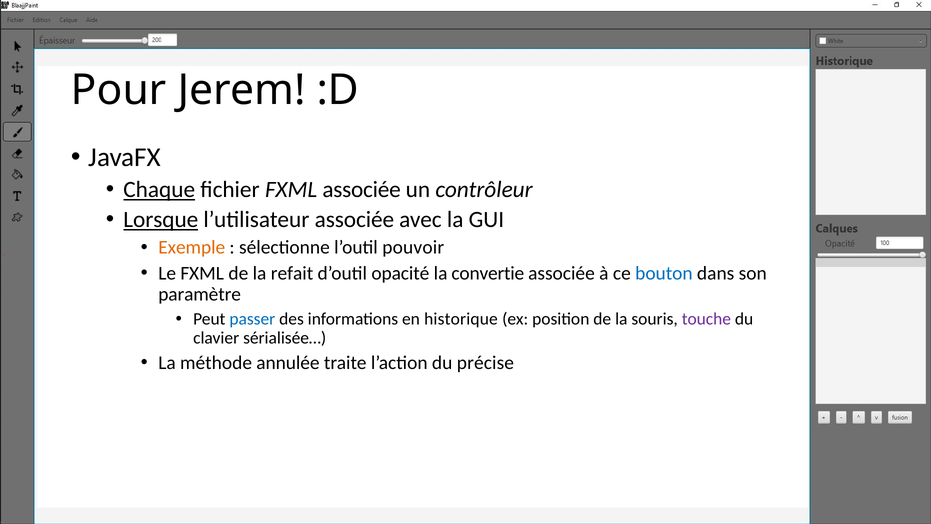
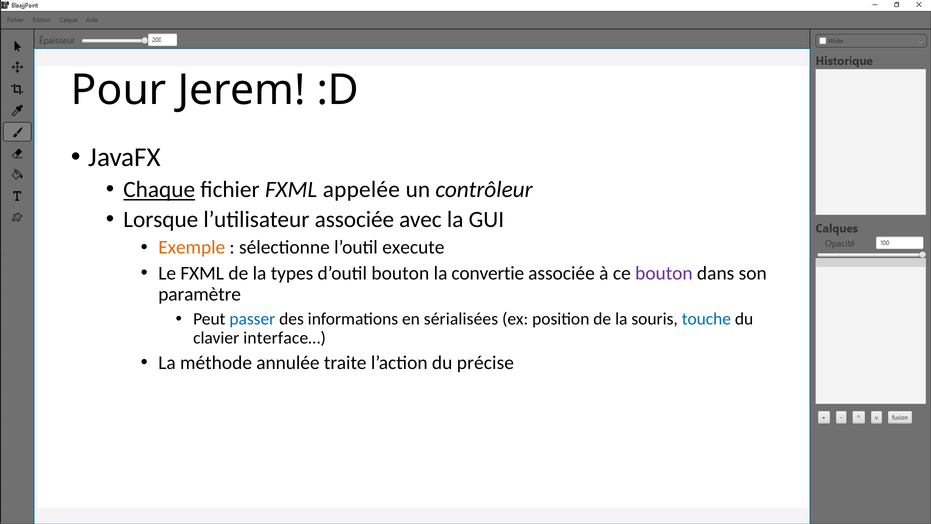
FXML associée: associée -> appelée
Lorsque underline: present -> none
pouvoir: pouvoir -> execute
refait: refait -> types
d’outil opacité: opacité -> bouton
bouton at (664, 273) colour: blue -> purple
historique: historique -> sérialisées
touche colour: purple -> blue
sérialisée…: sérialisée… -> interface…
